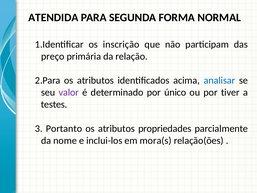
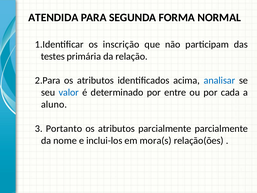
preço: preço -> testes
valor colour: purple -> blue
único: único -> entre
tiver: tiver -> cada
testes: testes -> aluno
atributos propriedades: propriedades -> parcialmente
